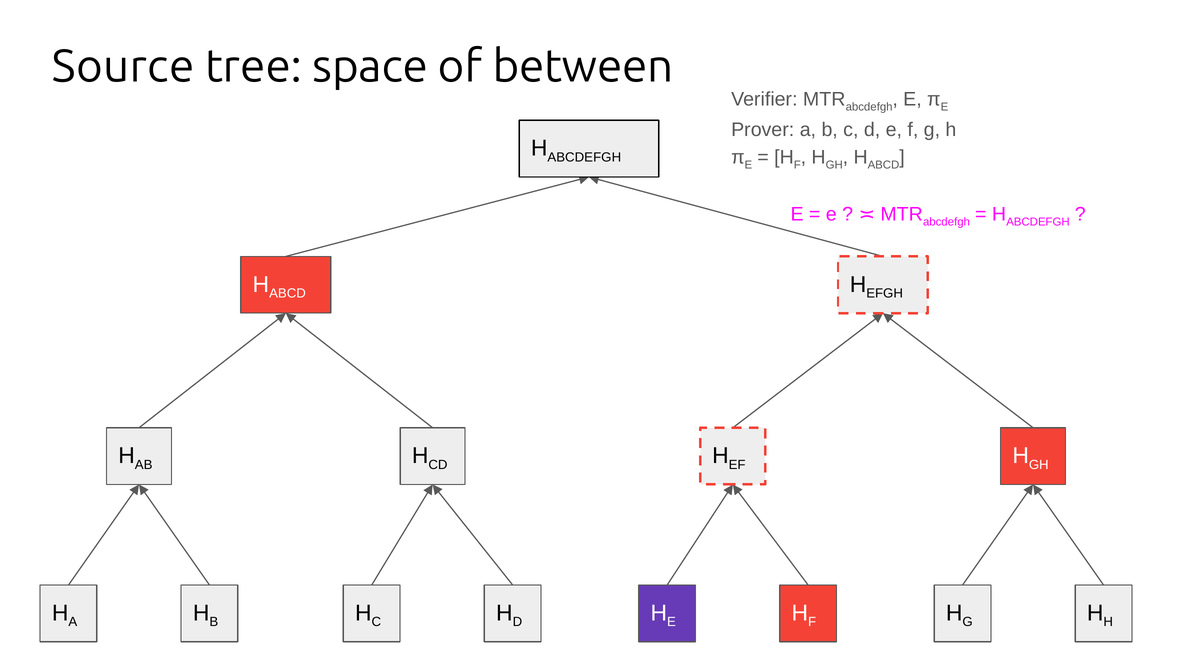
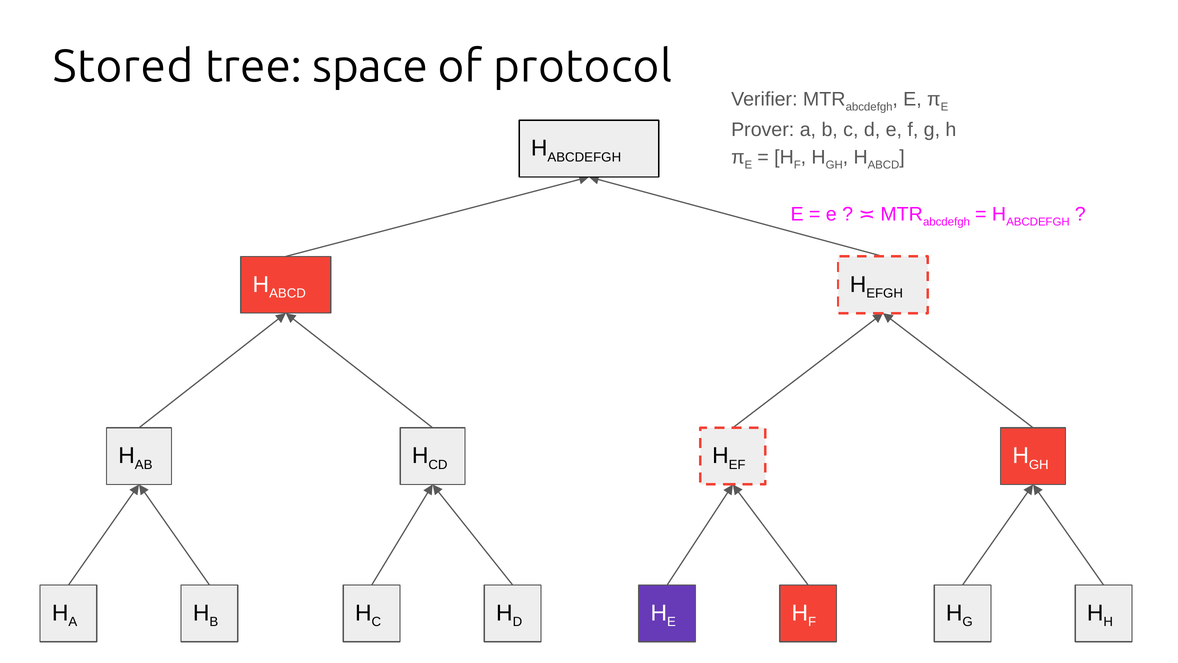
Source: Source -> Stored
between: between -> protocol
